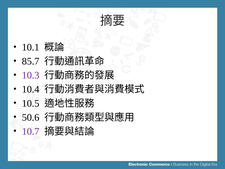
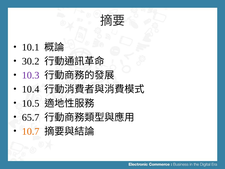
85.7: 85.7 -> 30.2
50.6: 50.6 -> 65.7
10.7 colour: purple -> orange
